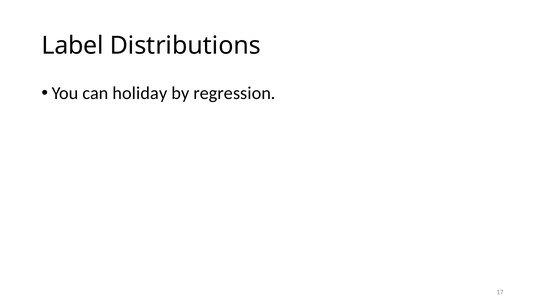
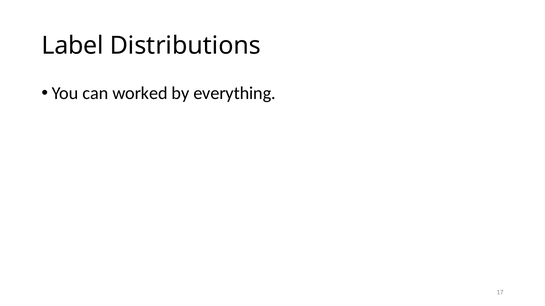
holiday: holiday -> worked
regression: regression -> everything
